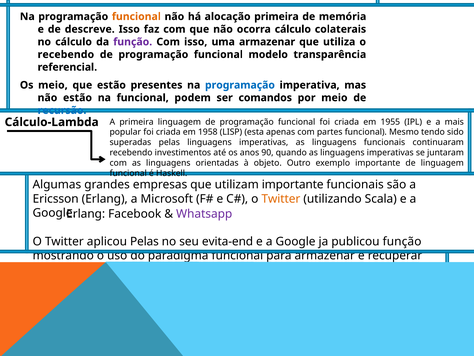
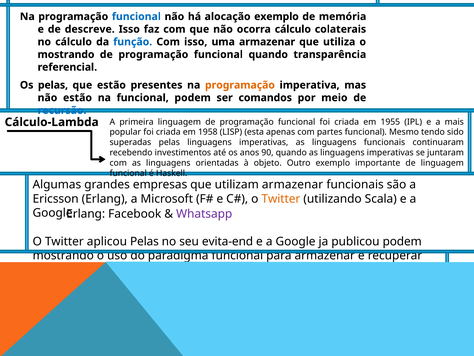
funcional at (136, 17) colour: orange -> blue
alocação primeira: primeira -> exemplo
função at (133, 42) colour: purple -> blue
recebendo at (66, 54): recebendo -> mostrando
funcional modelo: modelo -> quando
Os meio: meio -> pelas
programação at (240, 85) colour: blue -> orange
utilizam importante: importante -> armazenar
publicou função: função -> podem
